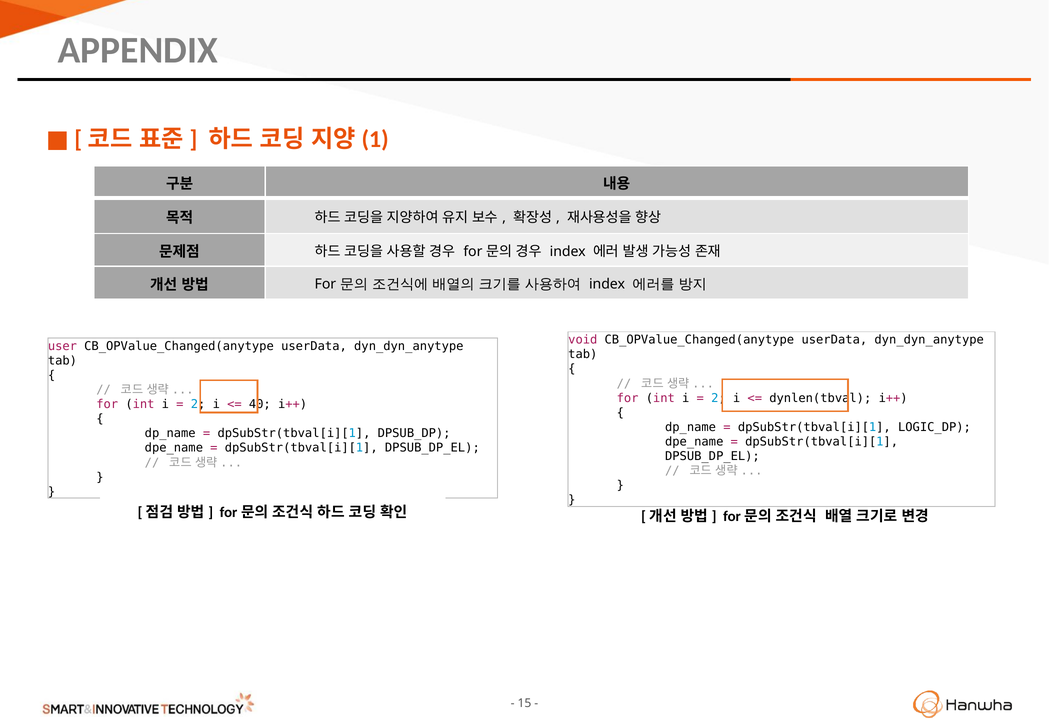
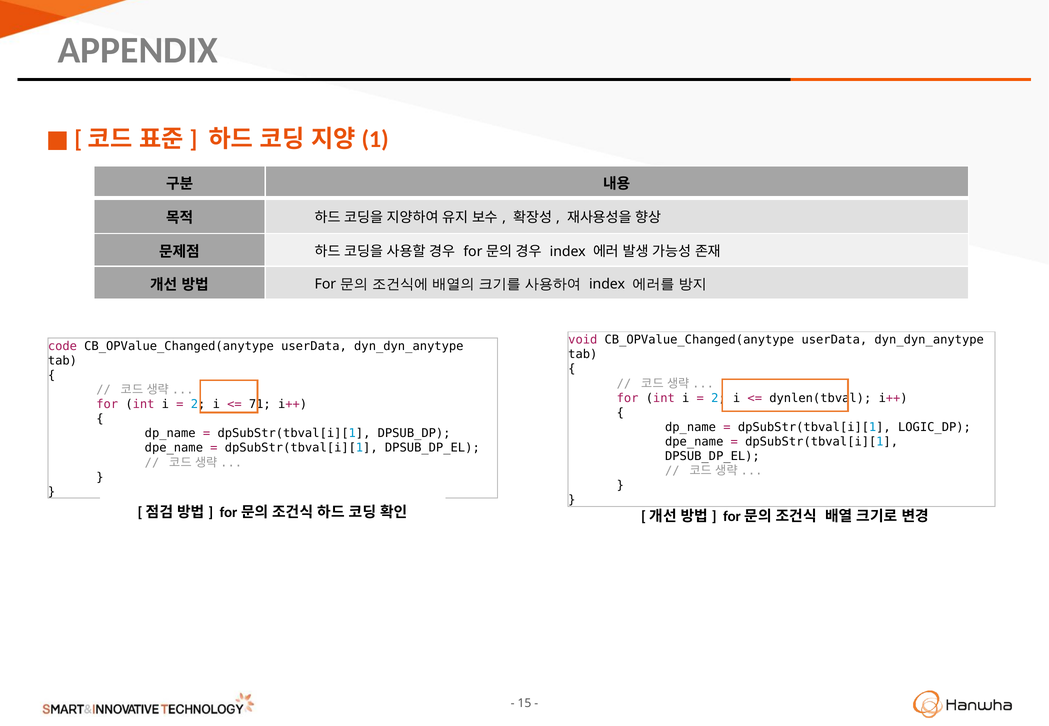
user: user -> code
40: 40 -> 71
